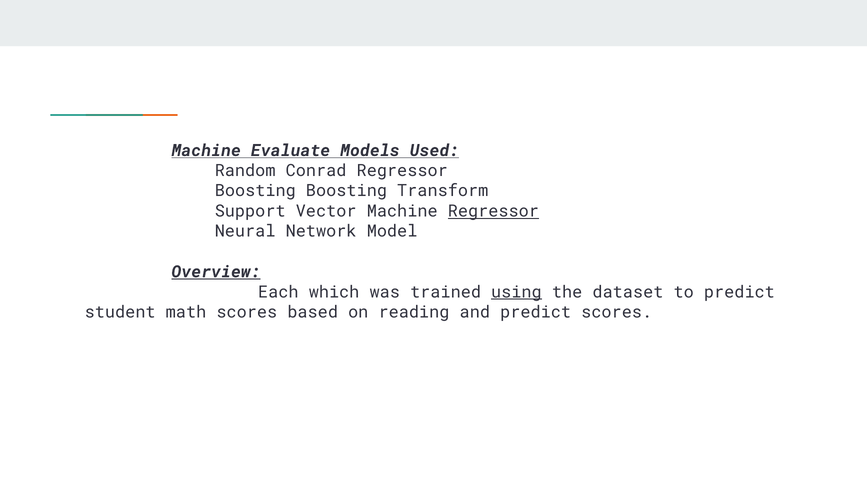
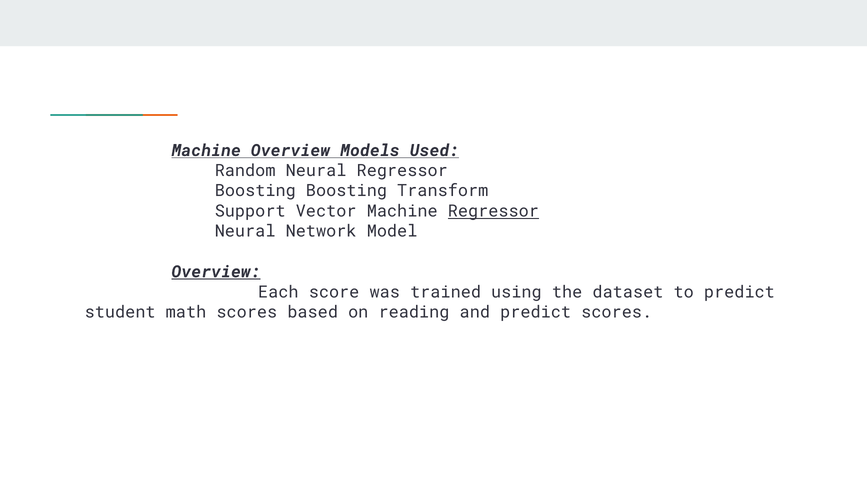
Machine Evaluate: Evaluate -> Overview
Random Conrad: Conrad -> Neural
which: which -> score
using underline: present -> none
